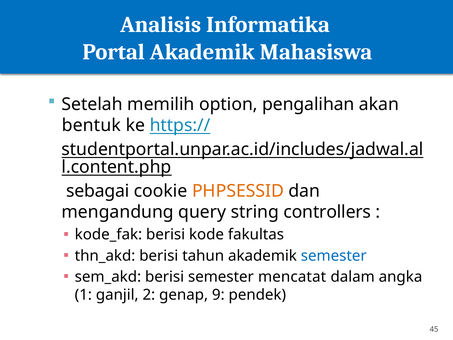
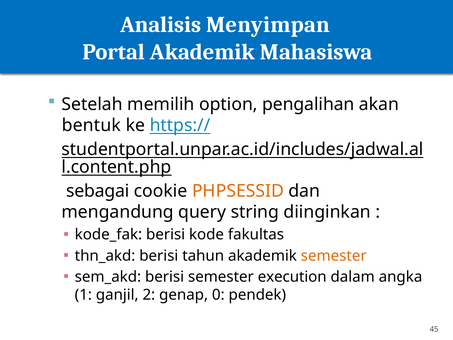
Informatika: Informatika -> Menyimpan
controllers: controllers -> diinginkan
semester at (334, 255) colour: blue -> orange
mencatat: mencatat -> execution
9: 9 -> 0
